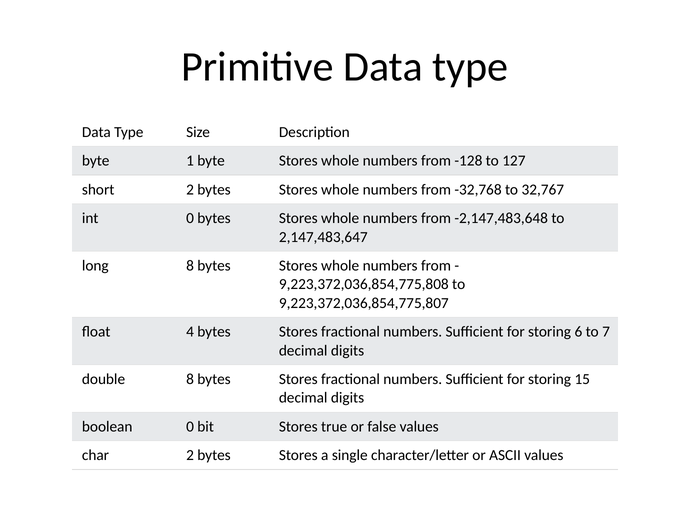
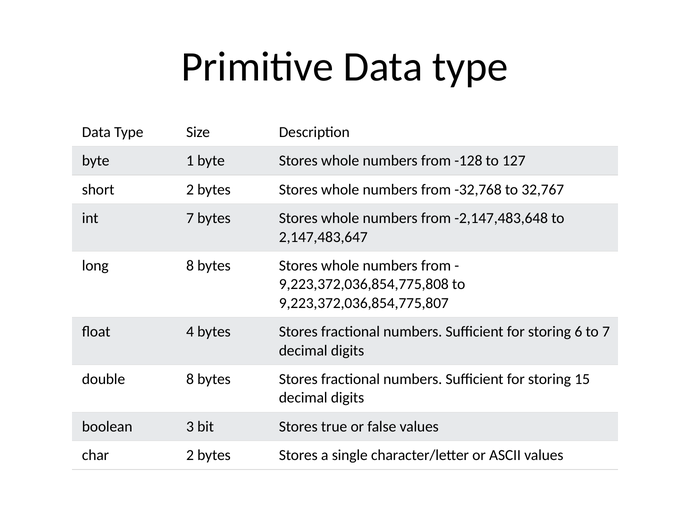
int 0: 0 -> 7
boolean 0: 0 -> 3
